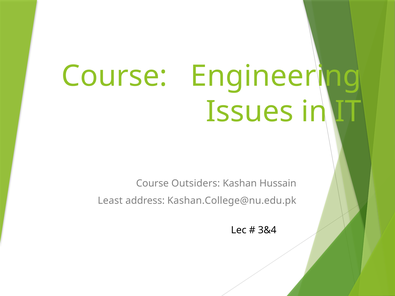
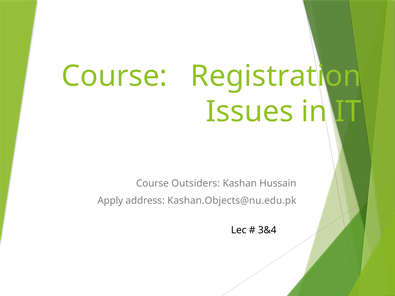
Engineering: Engineering -> Registration
Least: Least -> Apply
Kashan.College@nu.edu.pk: Kashan.College@nu.edu.pk -> Kashan.Objects@nu.edu.pk
